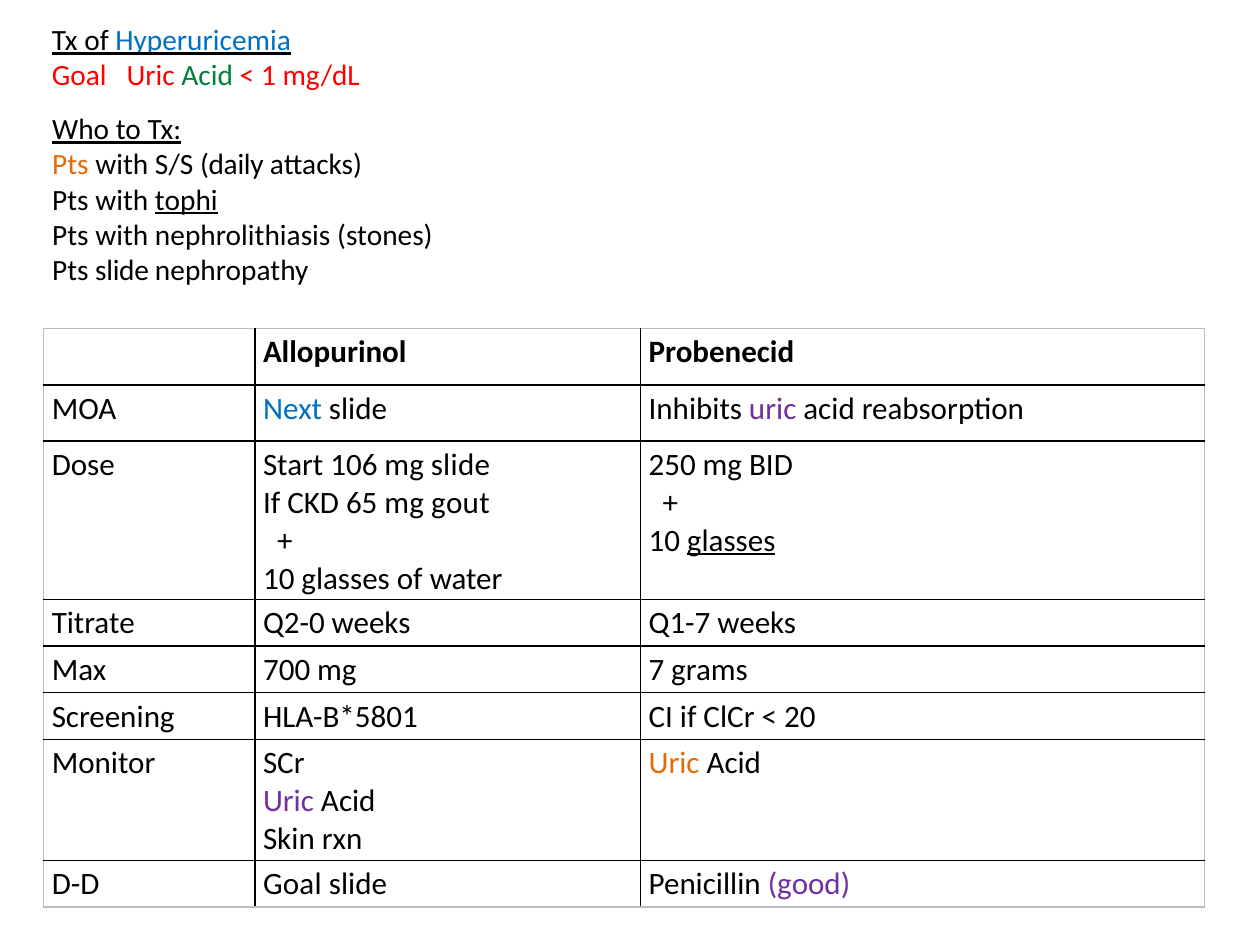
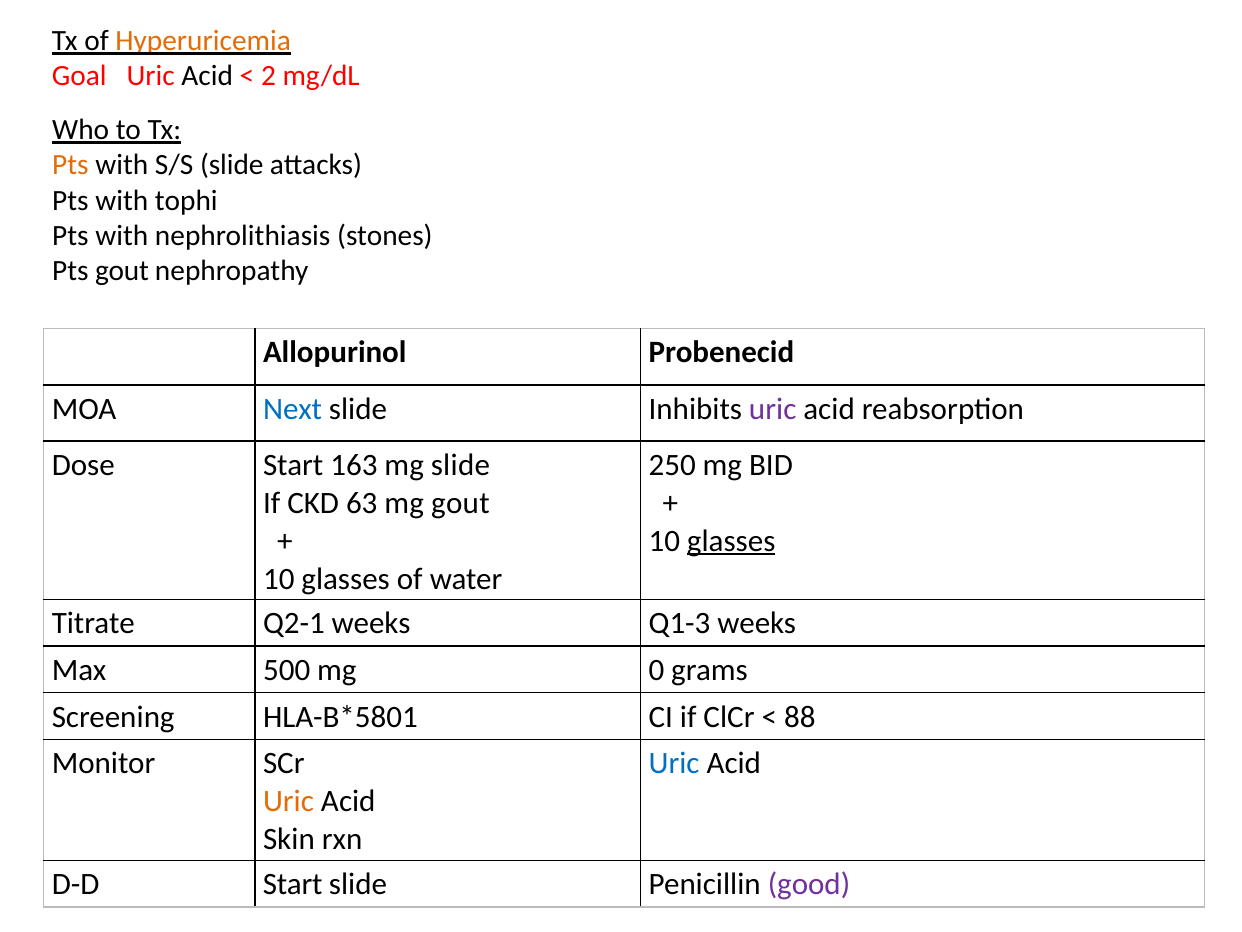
Hyperuricemia colour: blue -> orange
Acid at (207, 76) colour: green -> black
1: 1 -> 2
S/S daily: daily -> slide
tophi underline: present -> none
Pts slide: slide -> gout
106: 106 -> 163
65: 65 -> 63
Q2-0: Q2-0 -> Q2-1
Q1-7: Q1-7 -> Q1-3
700: 700 -> 500
7: 7 -> 0
20: 20 -> 88
Uric at (674, 763) colour: orange -> blue
Uric at (289, 801) colour: purple -> orange
D-D Goal: Goal -> Start
